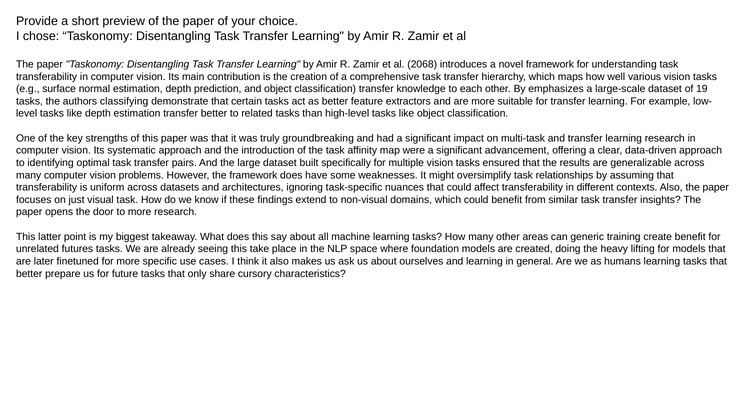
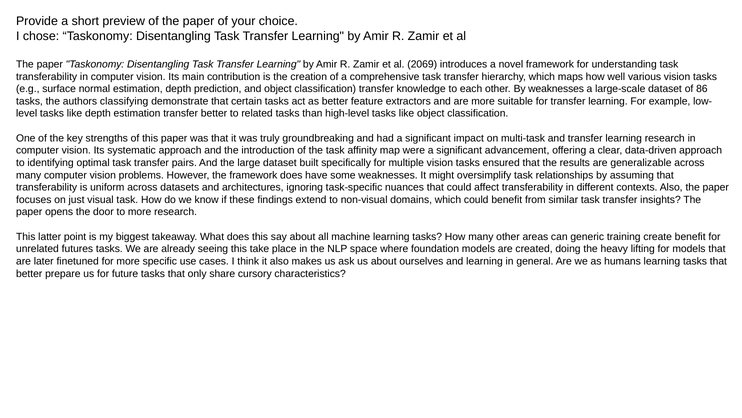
2068: 2068 -> 2069
By emphasizes: emphasizes -> weaknesses
19: 19 -> 86
